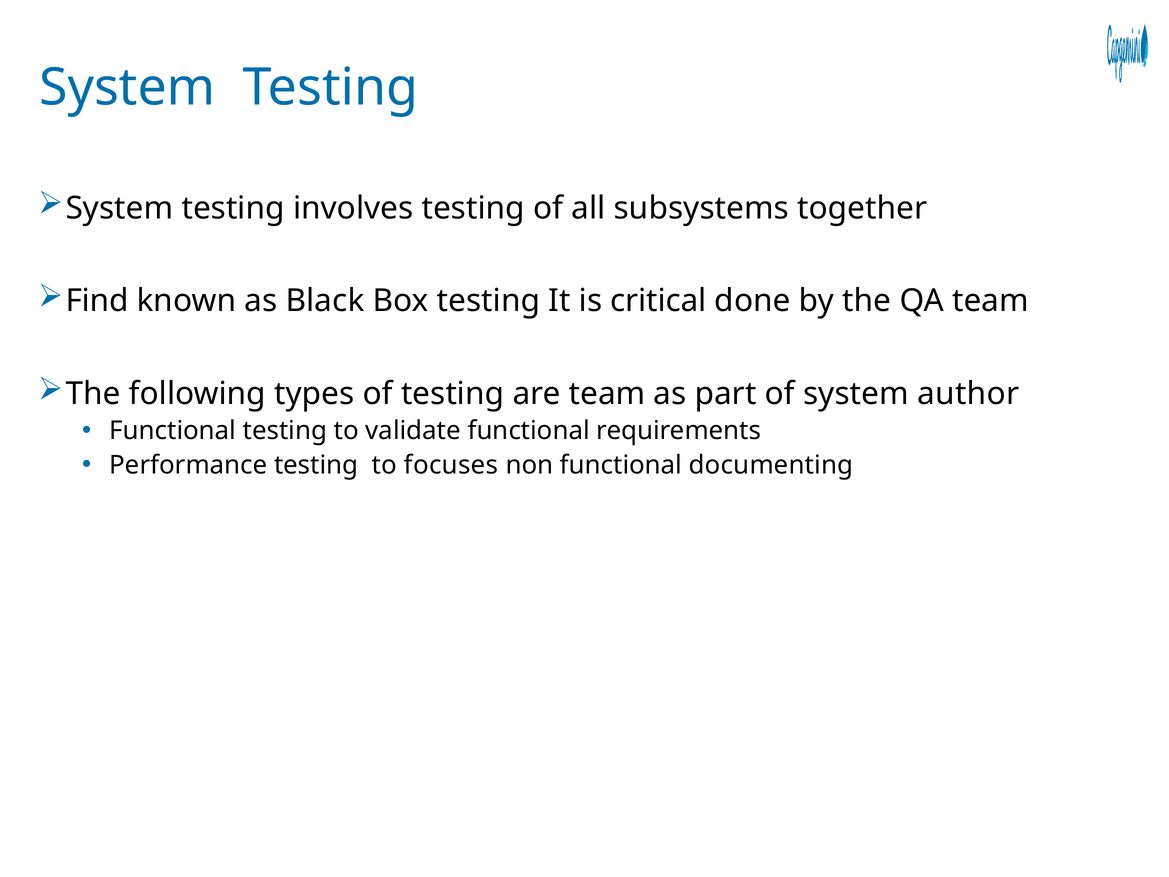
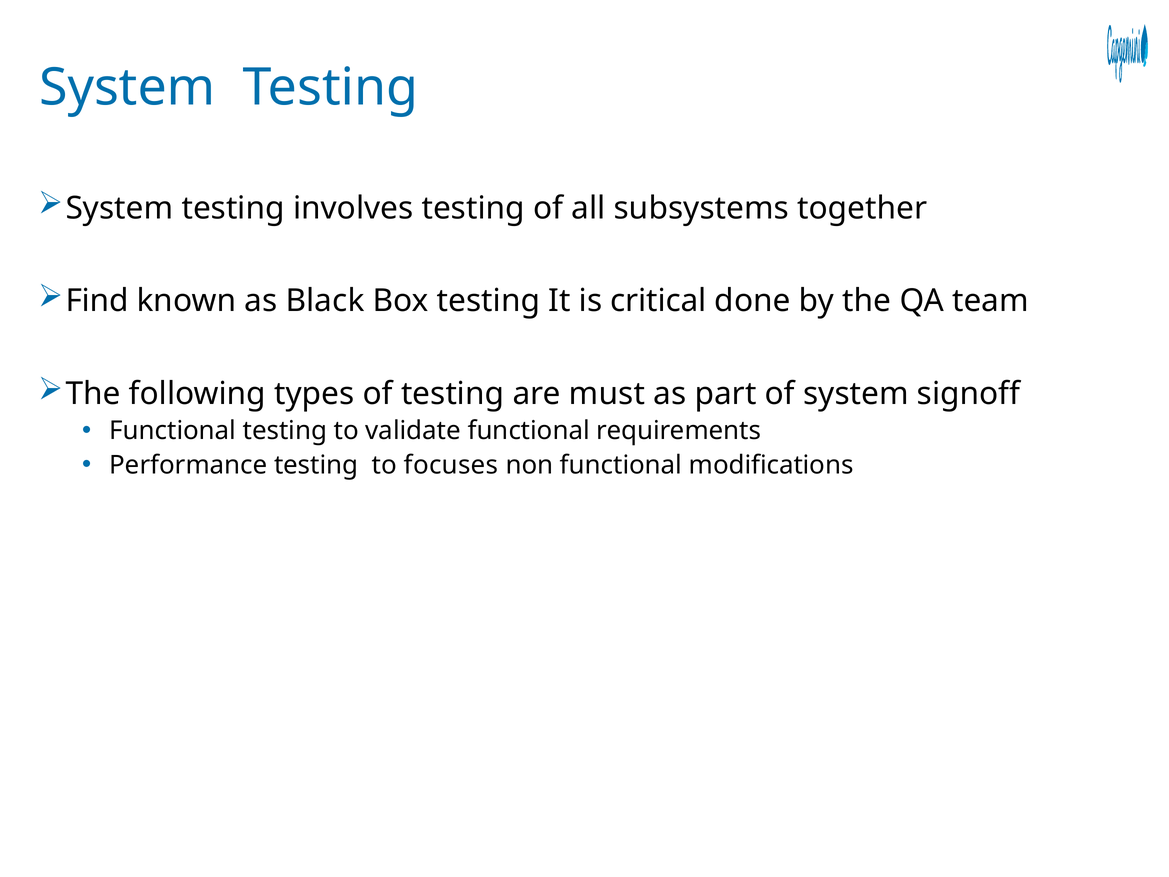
are team: team -> must
author: author -> signoff
documenting: documenting -> modifications
